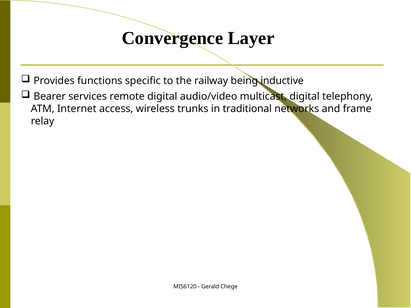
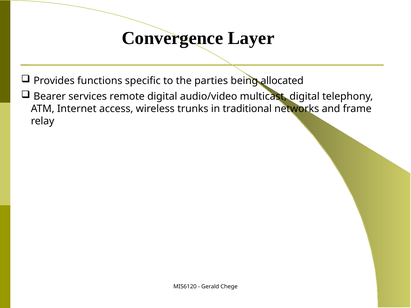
railway: railway -> parties
inductive: inductive -> allocated
